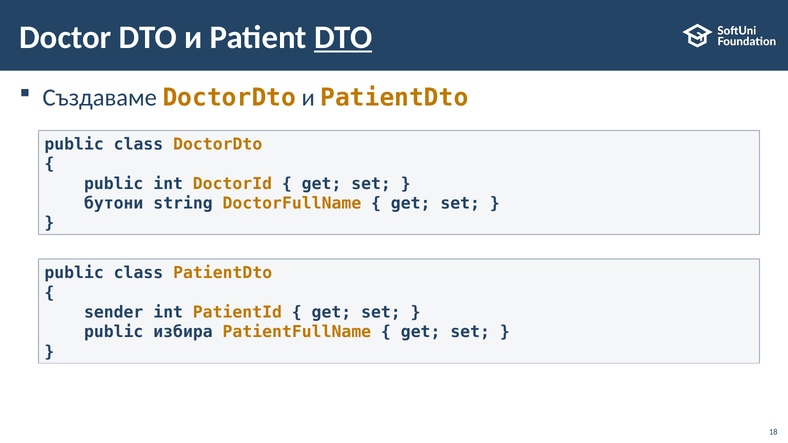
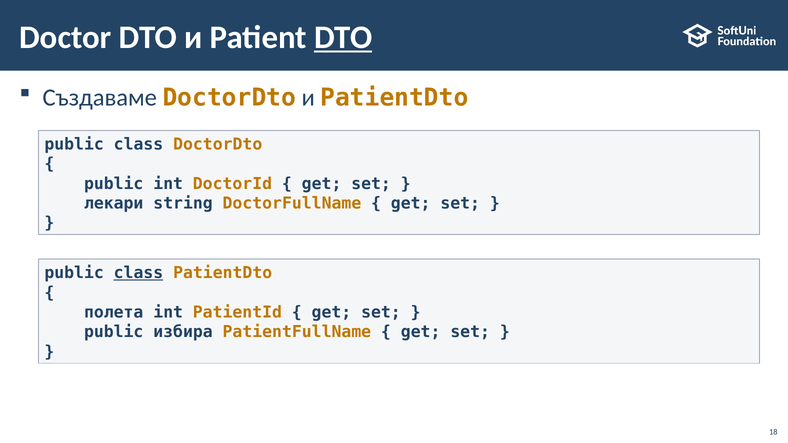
бутони: бутони -> лекари
class at (138, 273) underline: none -> present
sender: sender -> полета
